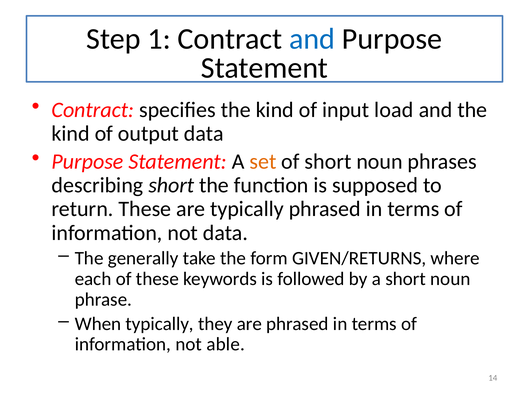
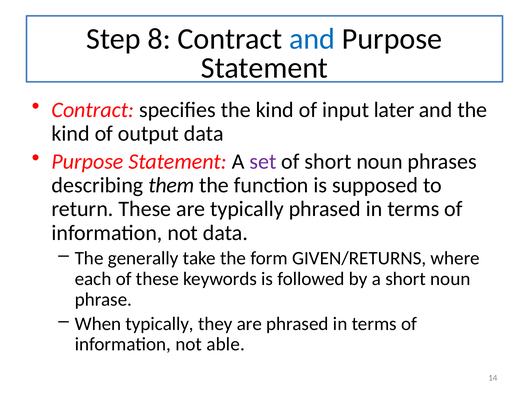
1: 1 -> 8
load: load -> later
set colour: orange -> purple
describing short: short -> them
